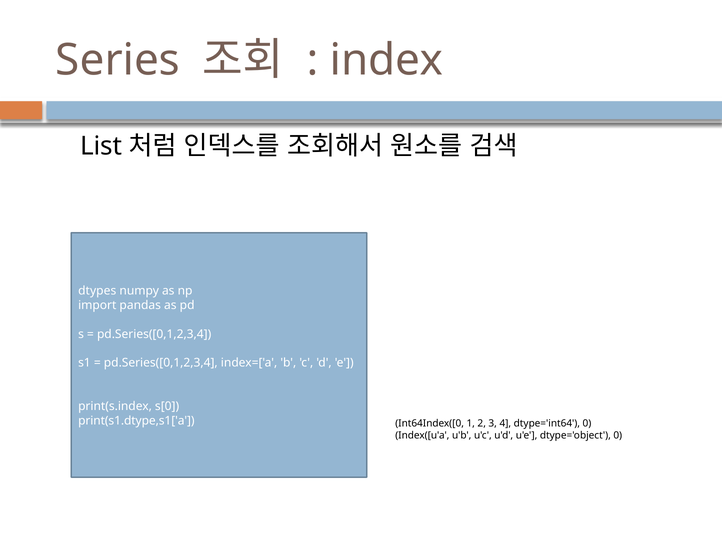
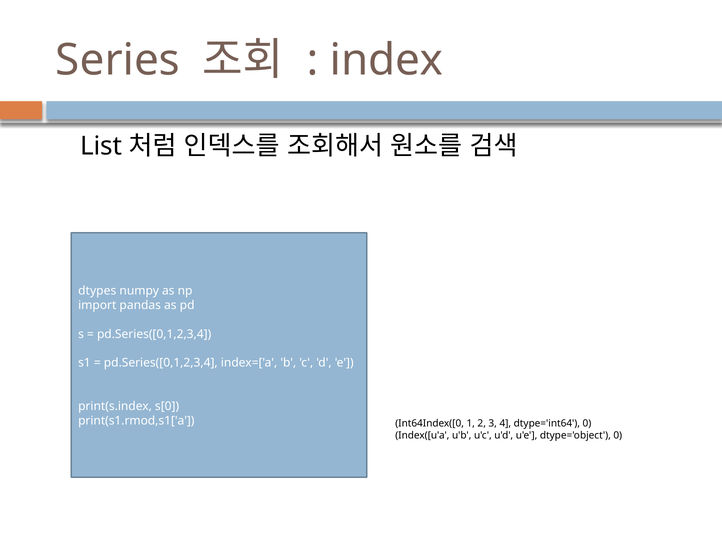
print(s1.dtype,s1['a: print(s1.dtype,s1['a -> print(s1.rmod,s1['a
